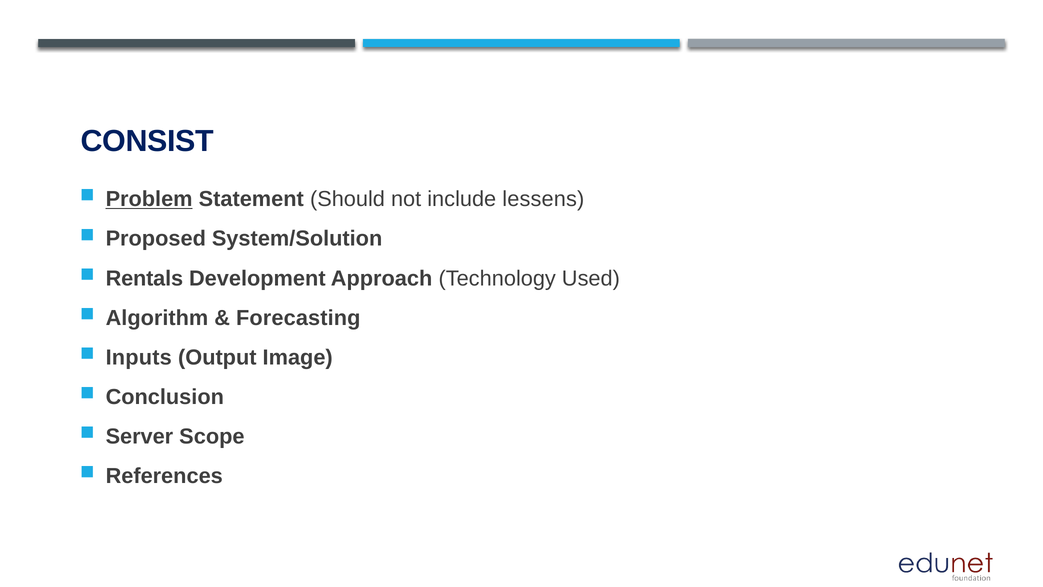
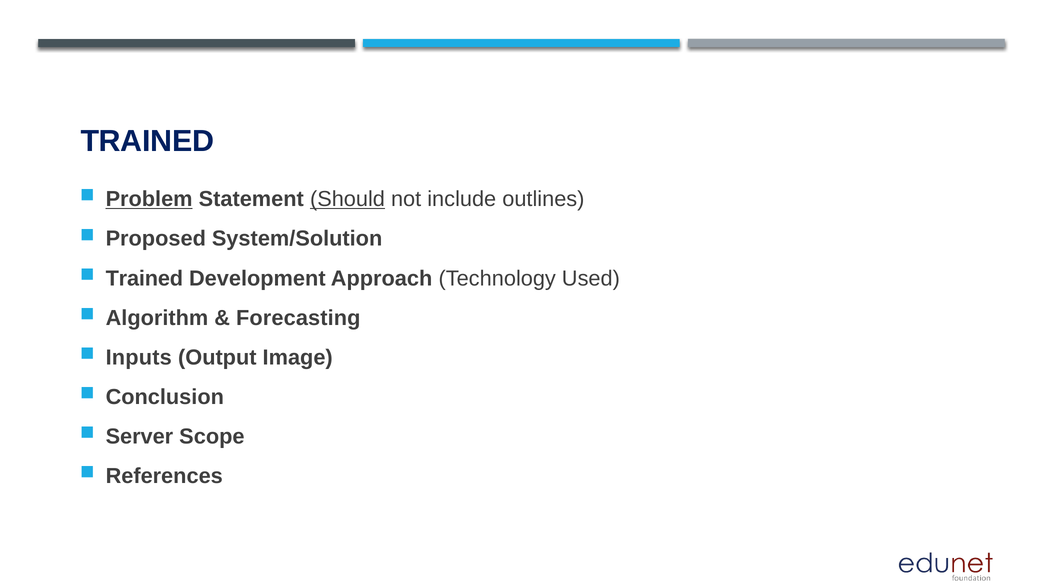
CONSIST at (147, 141): CONSIST -> TRAINED
Should underline: none -> present
lessens: lessens -> outlines
Rentals at (144, 278): Rentals -> Trained
